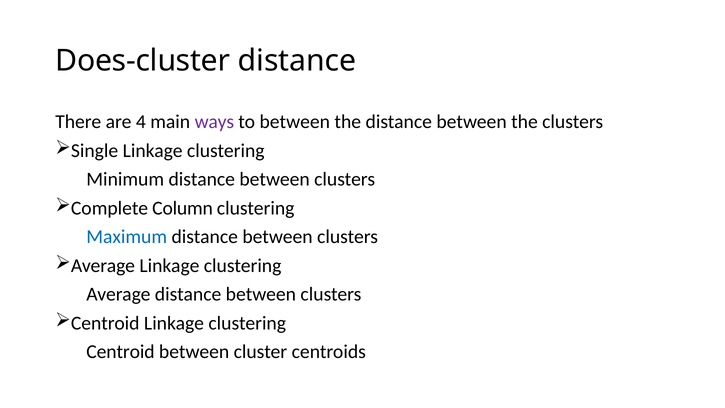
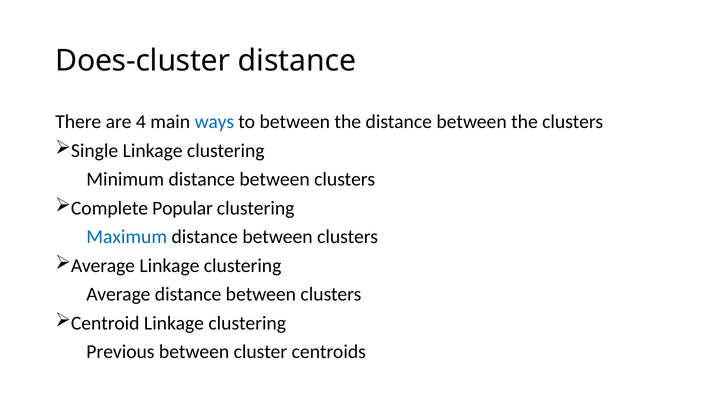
ways colour: purple -> blue
Column: Column -> Popular
Centroid at (120, 352): Centroid -> Previous
